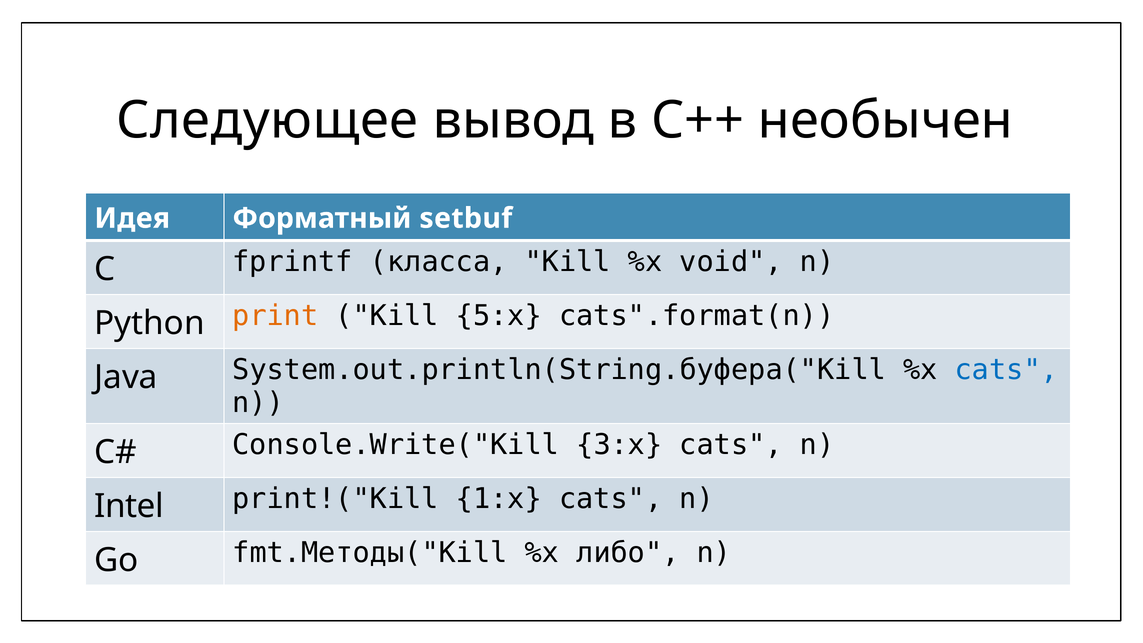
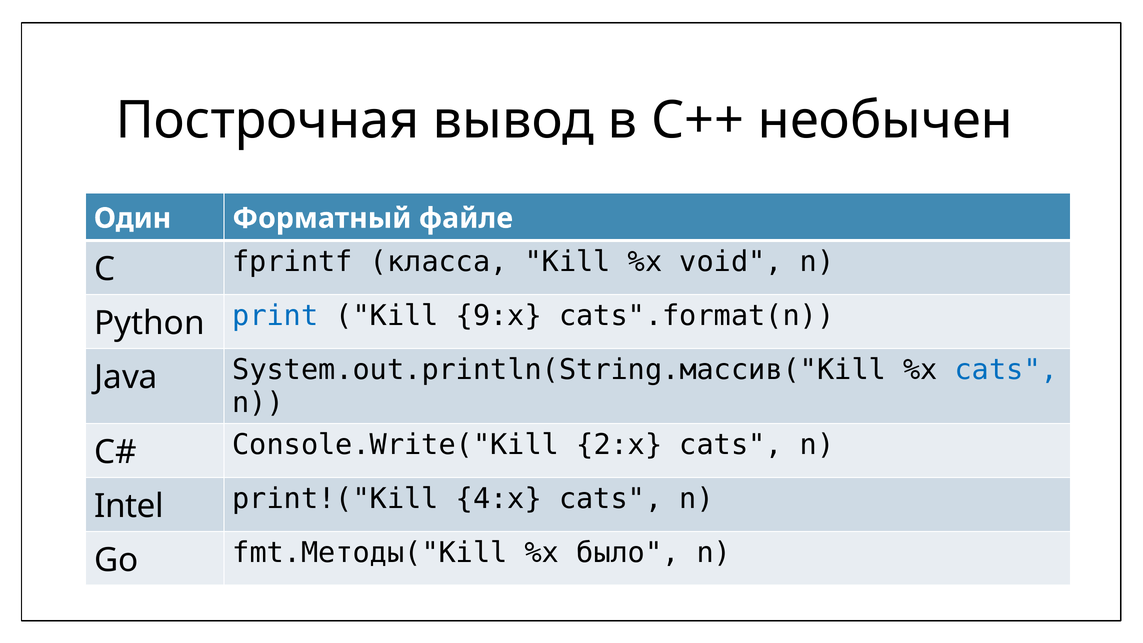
Следующее: Следующее -> Построчная
Идея: Идея -> Один
setbuf: setbuf -> файле
print colour: orange -> blue
5:x: 5:x -> 9:x
System.out.println(String.буфера("Kill: System.out.println(String.буфера("Kill -> System.out.println(String.массив("Kill
3:x: 3:x -> 2:x
1:x: 1:x -> 4:x
либо: либо -> было
